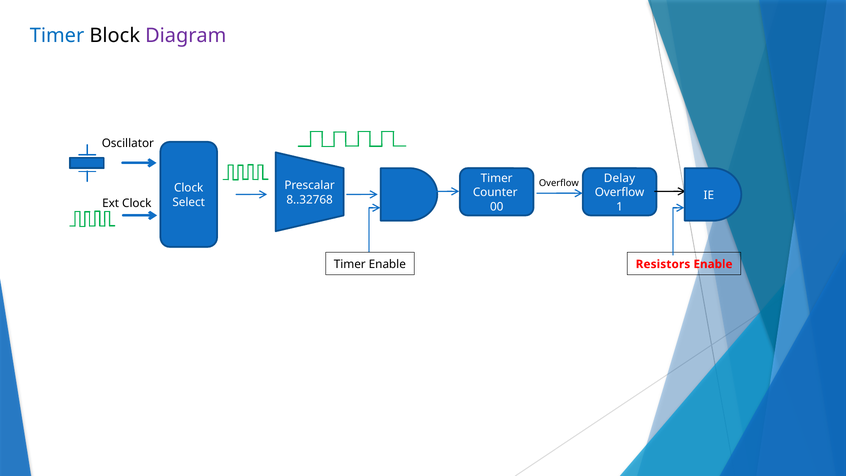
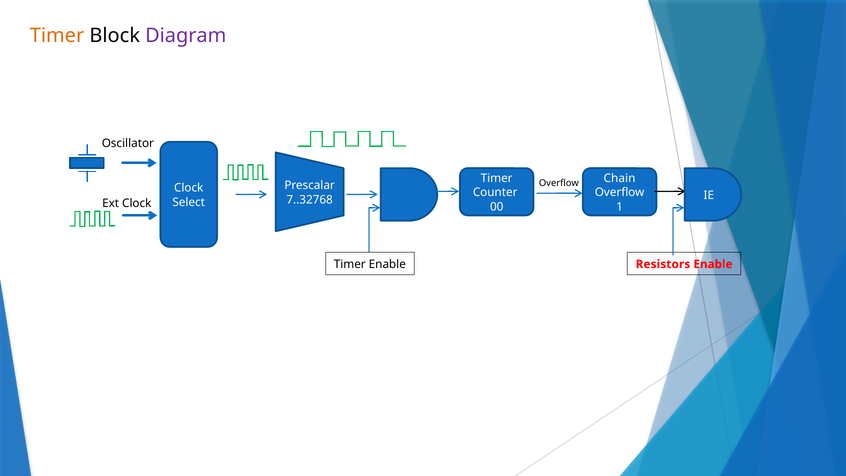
Timer at (57, 36) colour: blue -> orange
Delay: Delay -> Chain
8..32768: 8..32768 -> 7..32768
